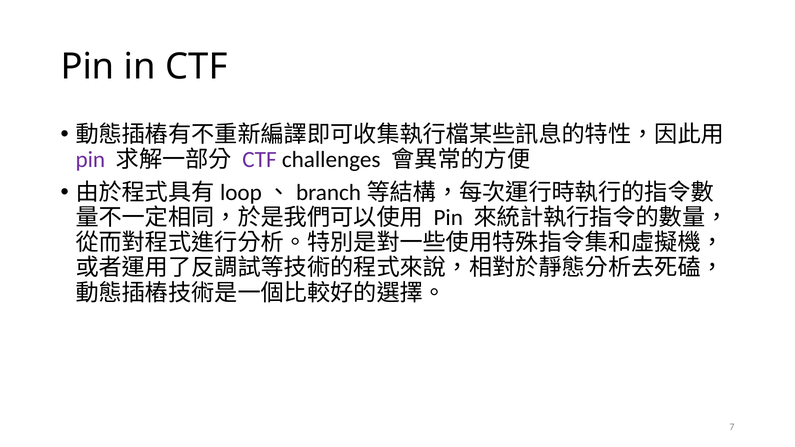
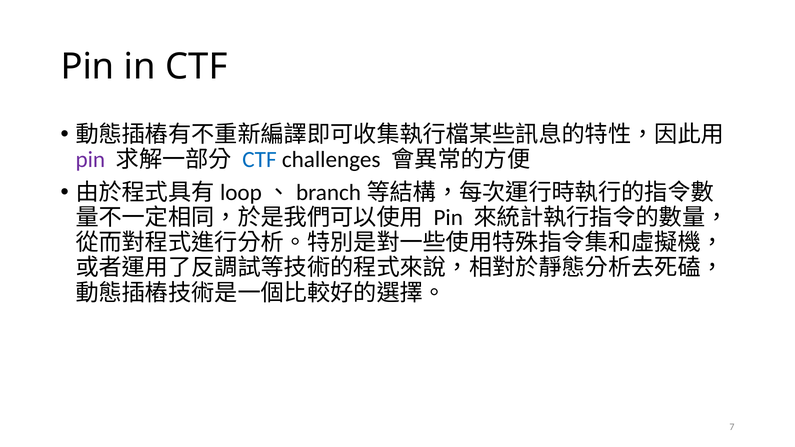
CTF at (260, 159) colour: purple -> blue
